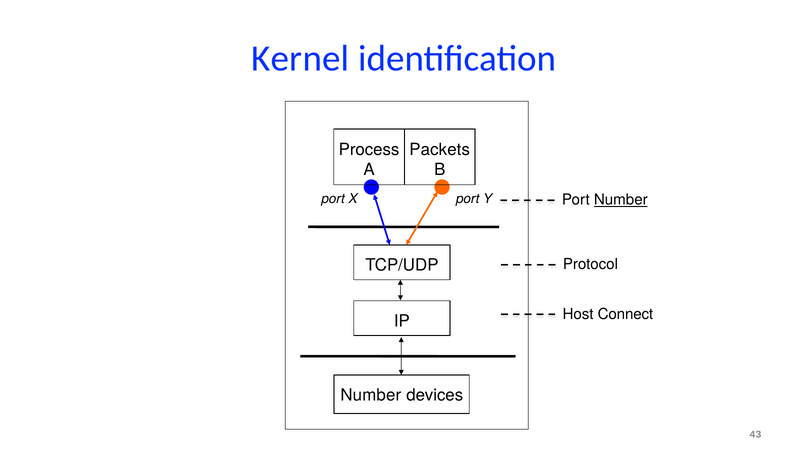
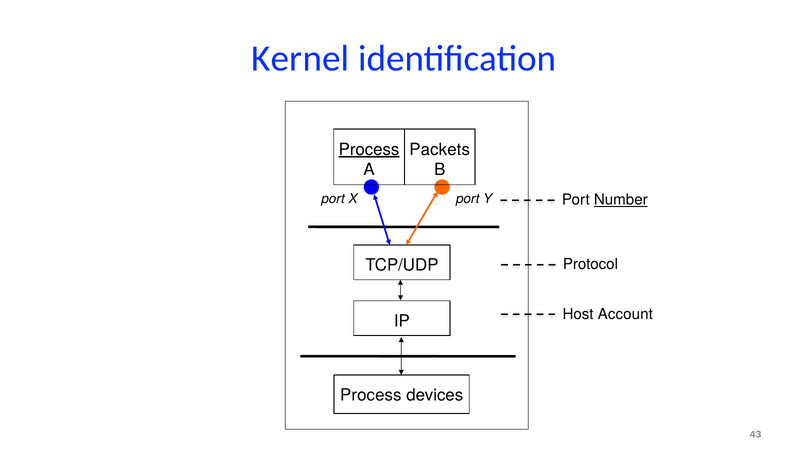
Process at (369, 149) underline: none -> present
Connect: Connect -> Account
Number at (371, 395): Number -> Process
